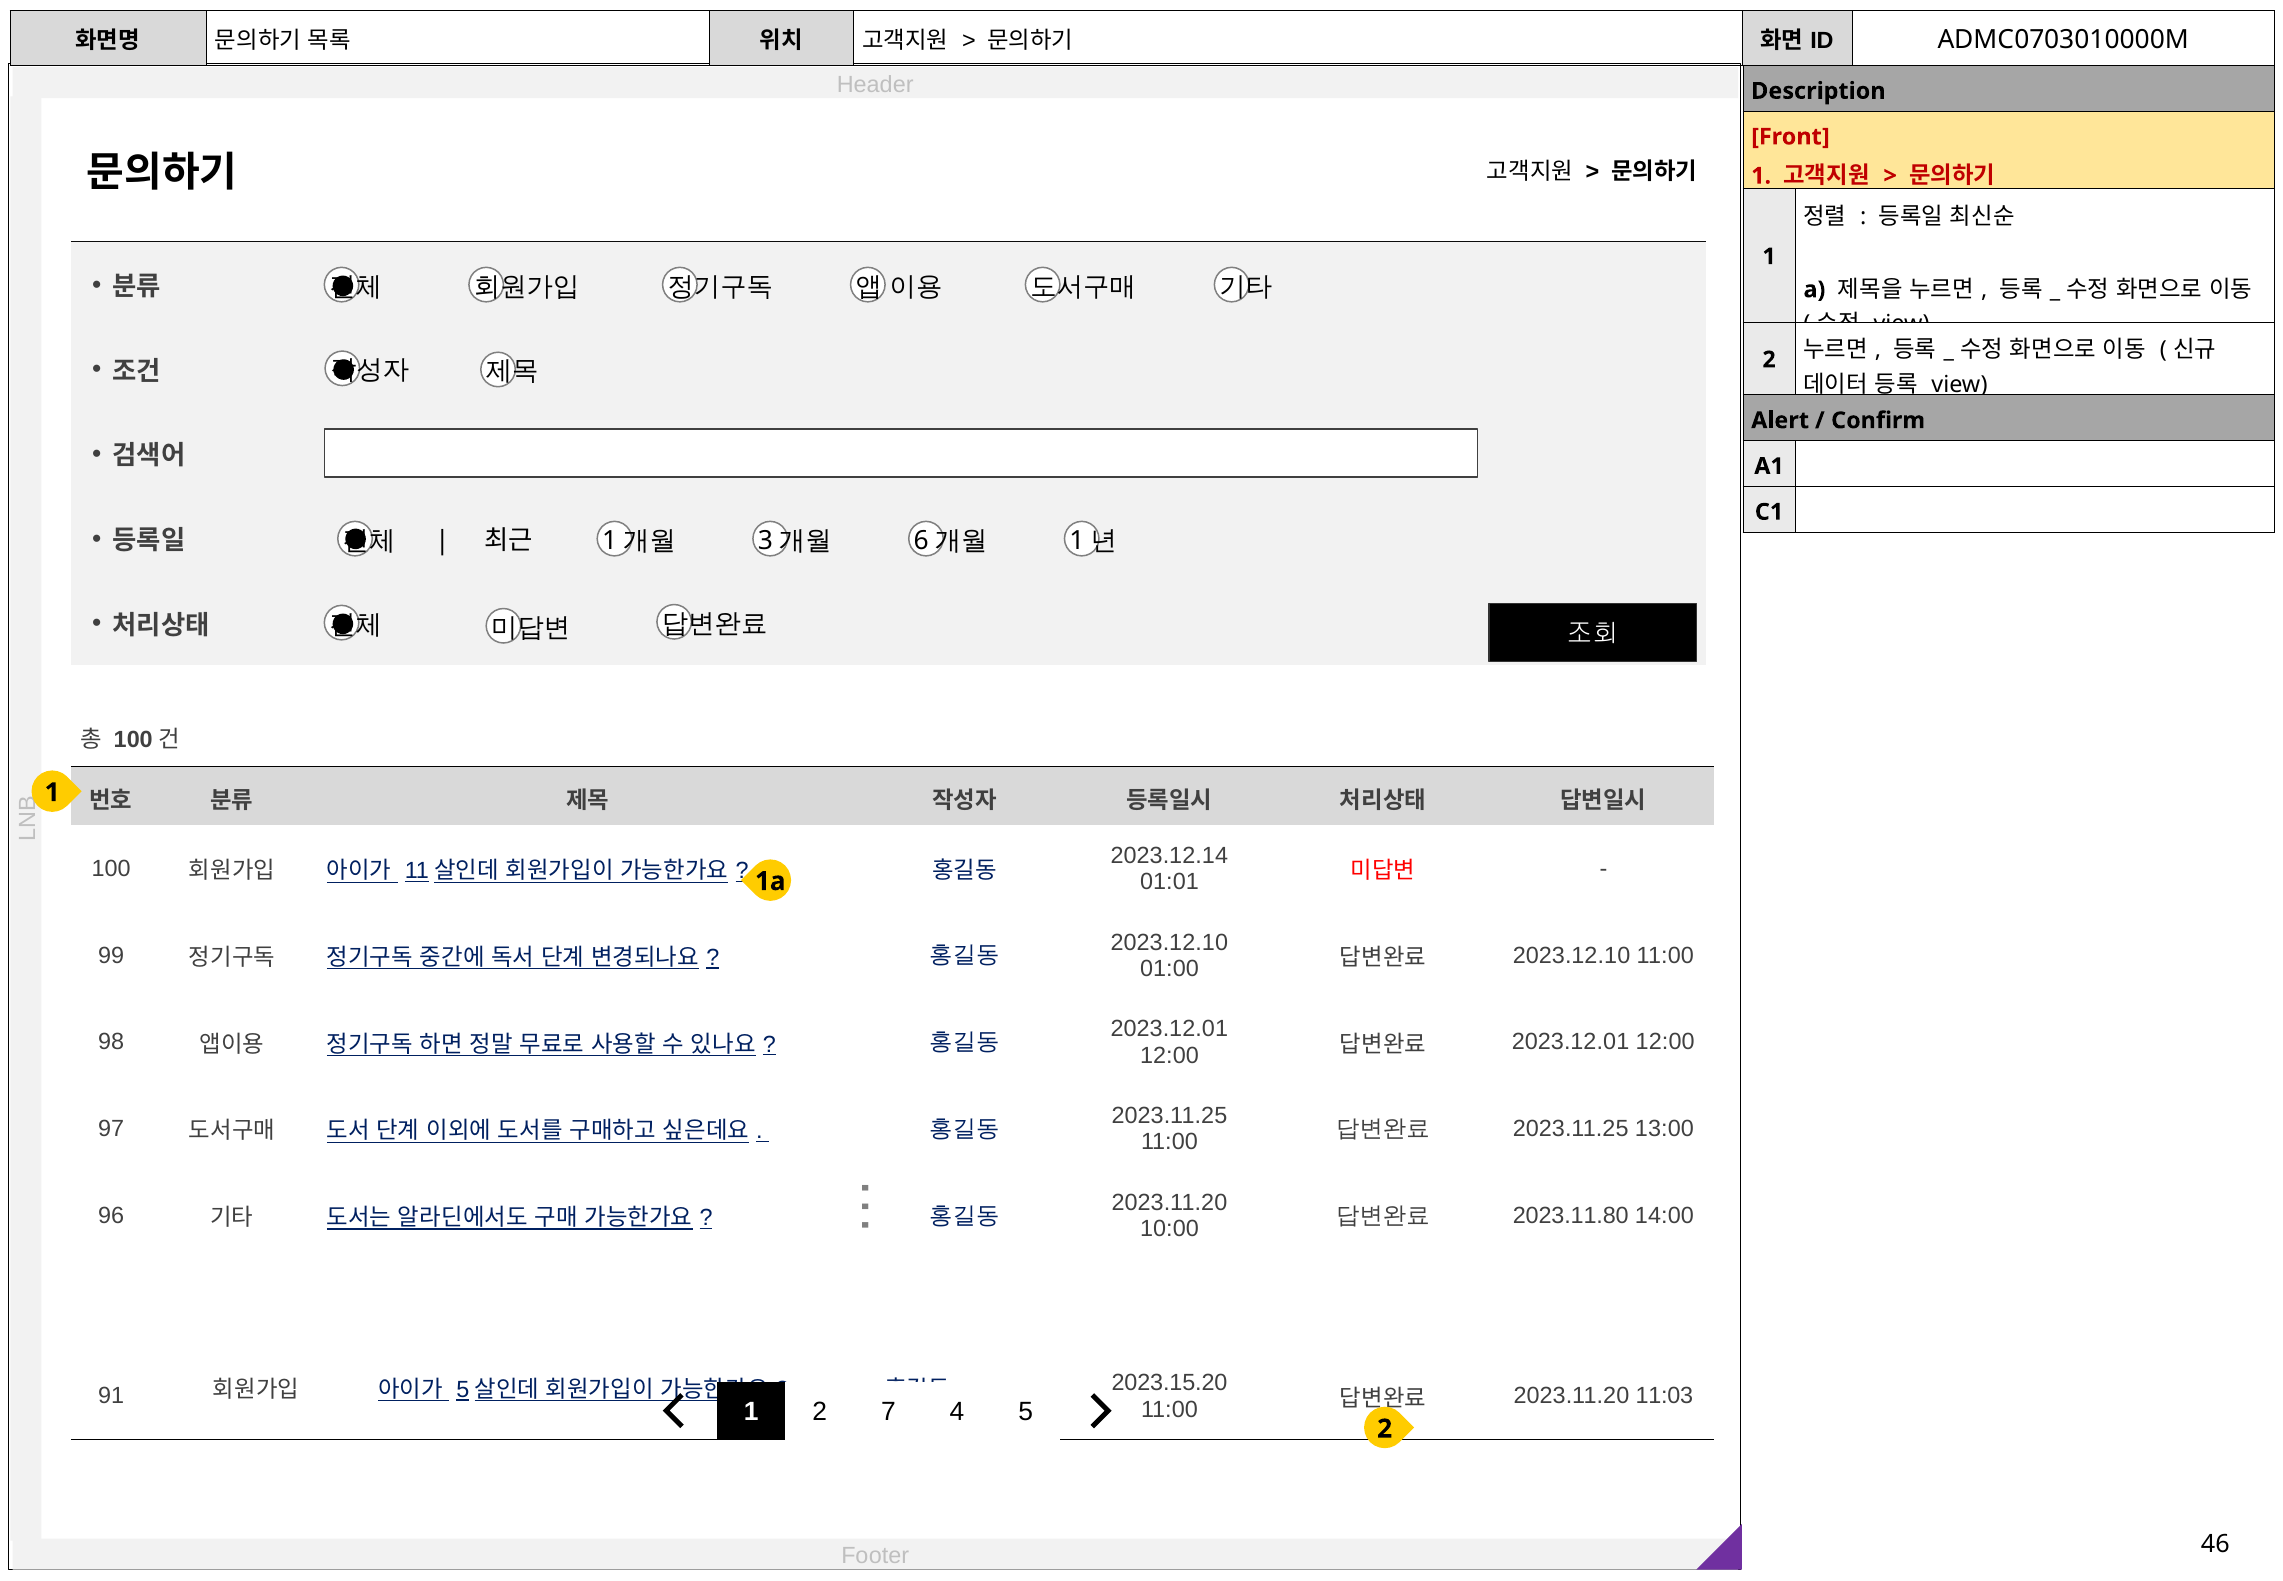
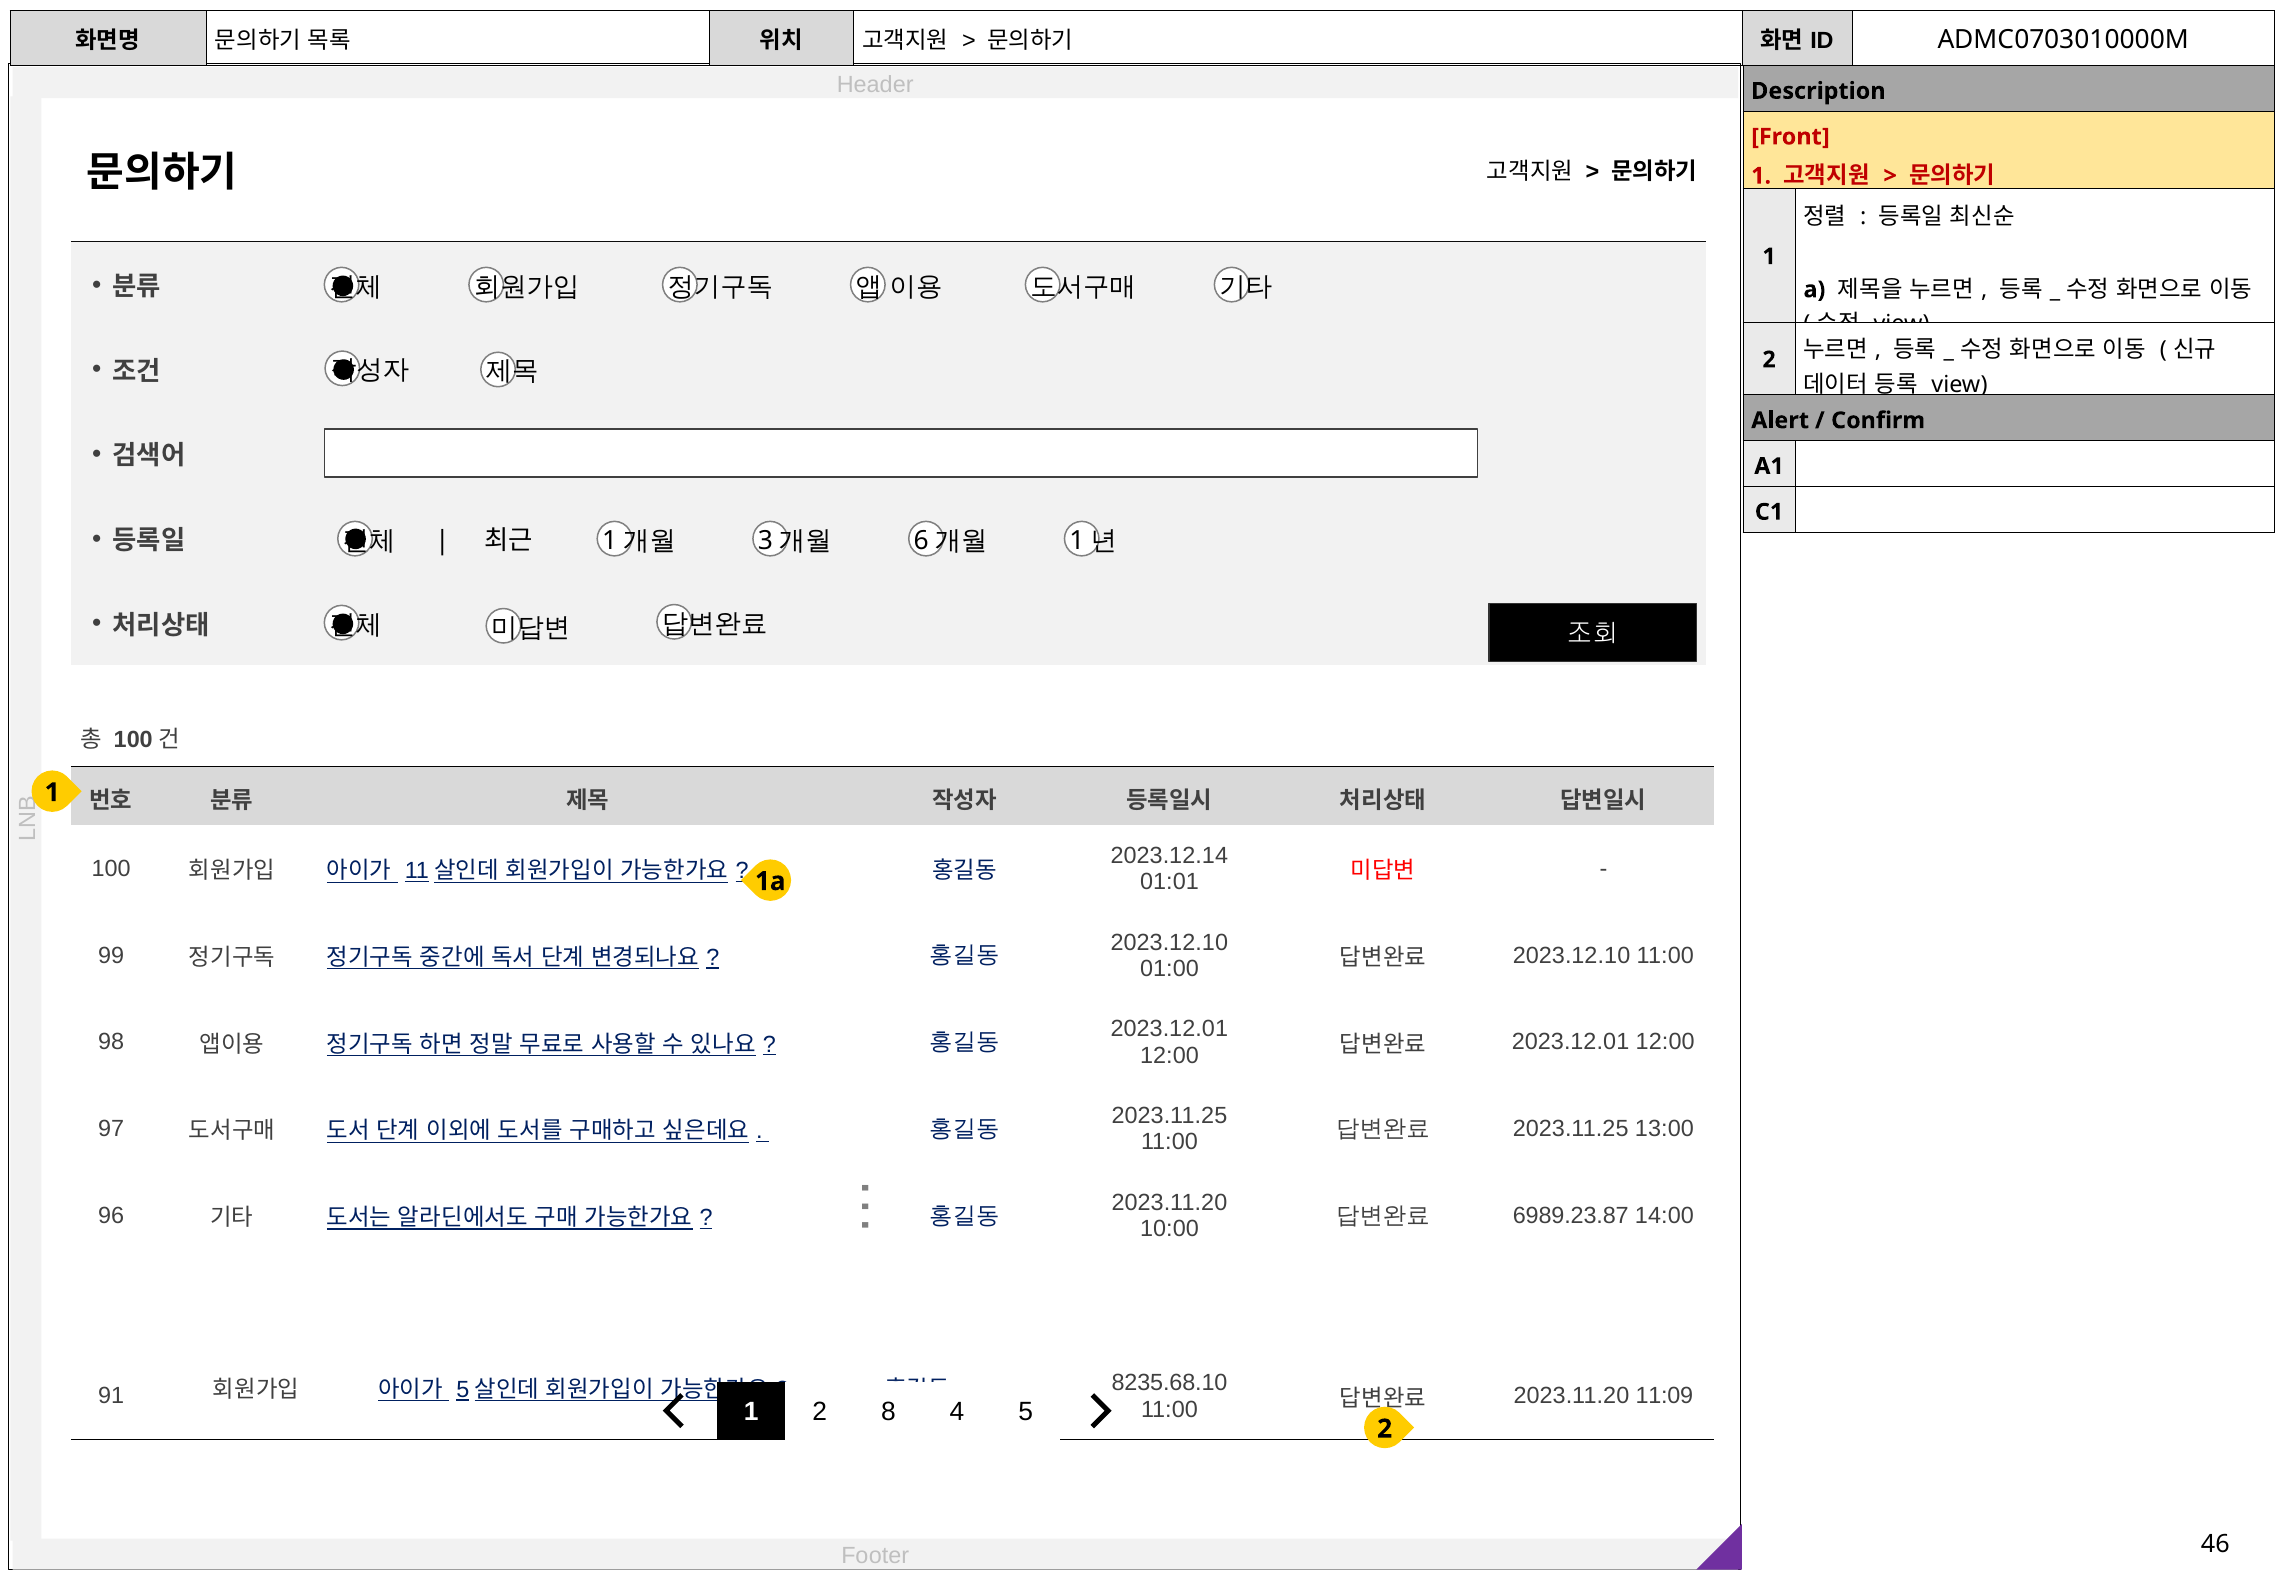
2023.11.80: 2023.11.80 -> 6989.23.87
2023.15.20: 2023.15.20 -> 8235.68.10
11:03: 11:03 -> 11:09
7: 7 -> 8
